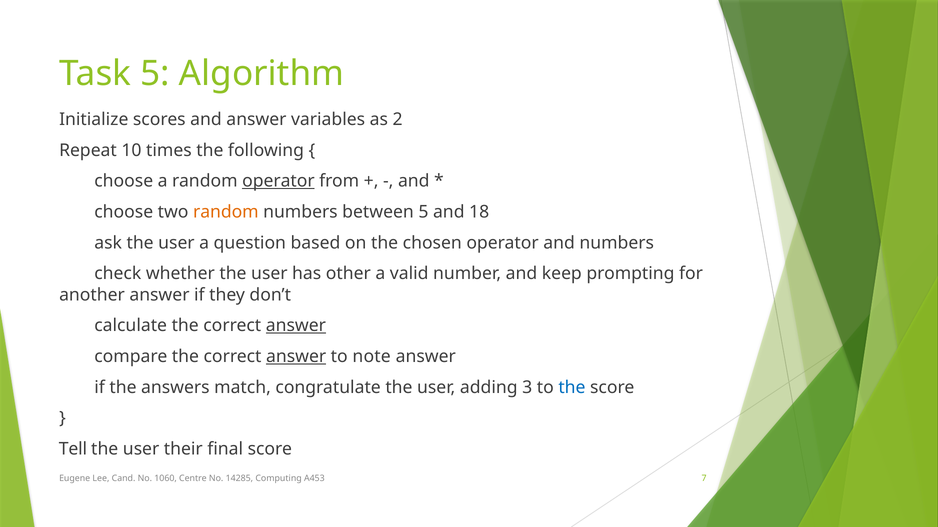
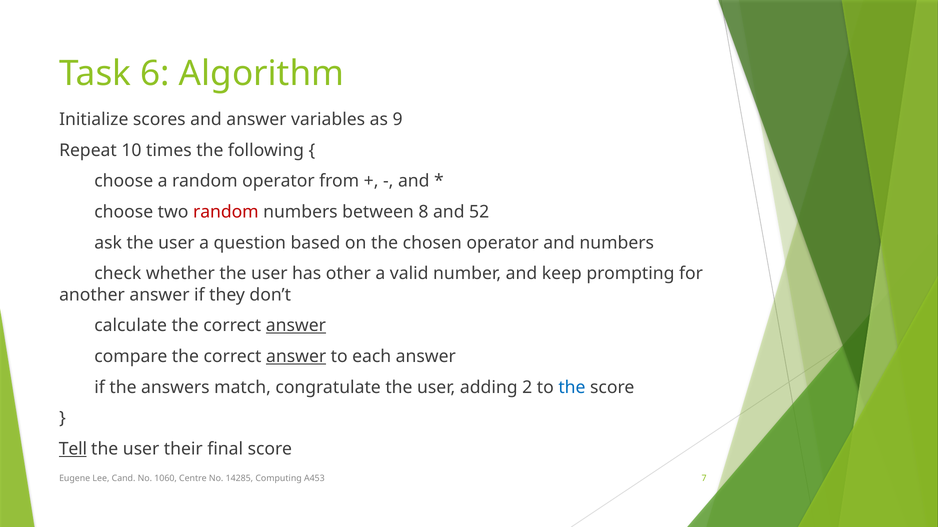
Task 5: 5 -> 6
2: 2 -> 9
operator at (278, 181) underline: present -> none
random at (226, 212) colour: orange -> red
between 5: 5 -> 8
18: 18 -> 52
note: note -> each
3: 3 -> 2
Tell underline: none -> present
